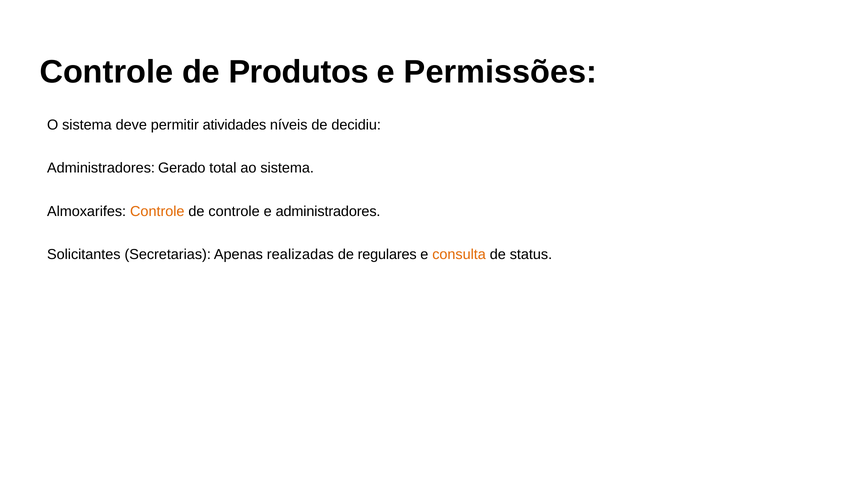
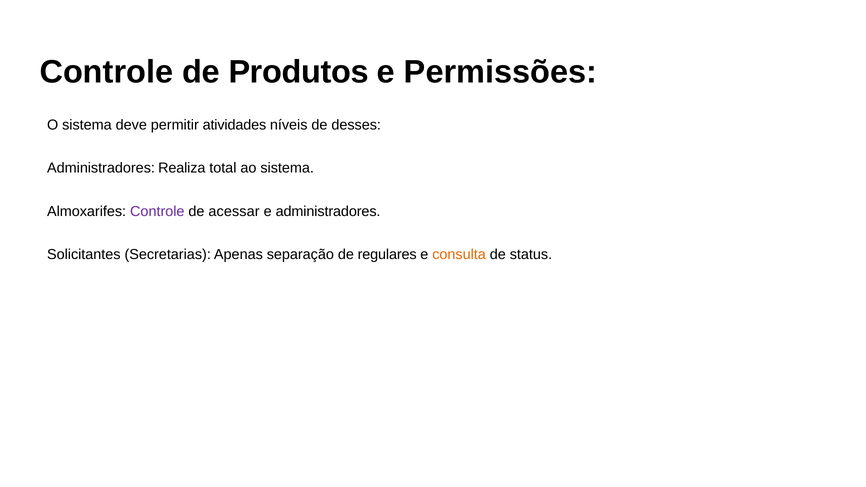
decidiu: decidiu -> desses
Gerado: Gerado -> Realiza
Controle at (157, 211) colour: orange -> purple
de controle: controle -> acessar
realizadas: realizadas -> separação
